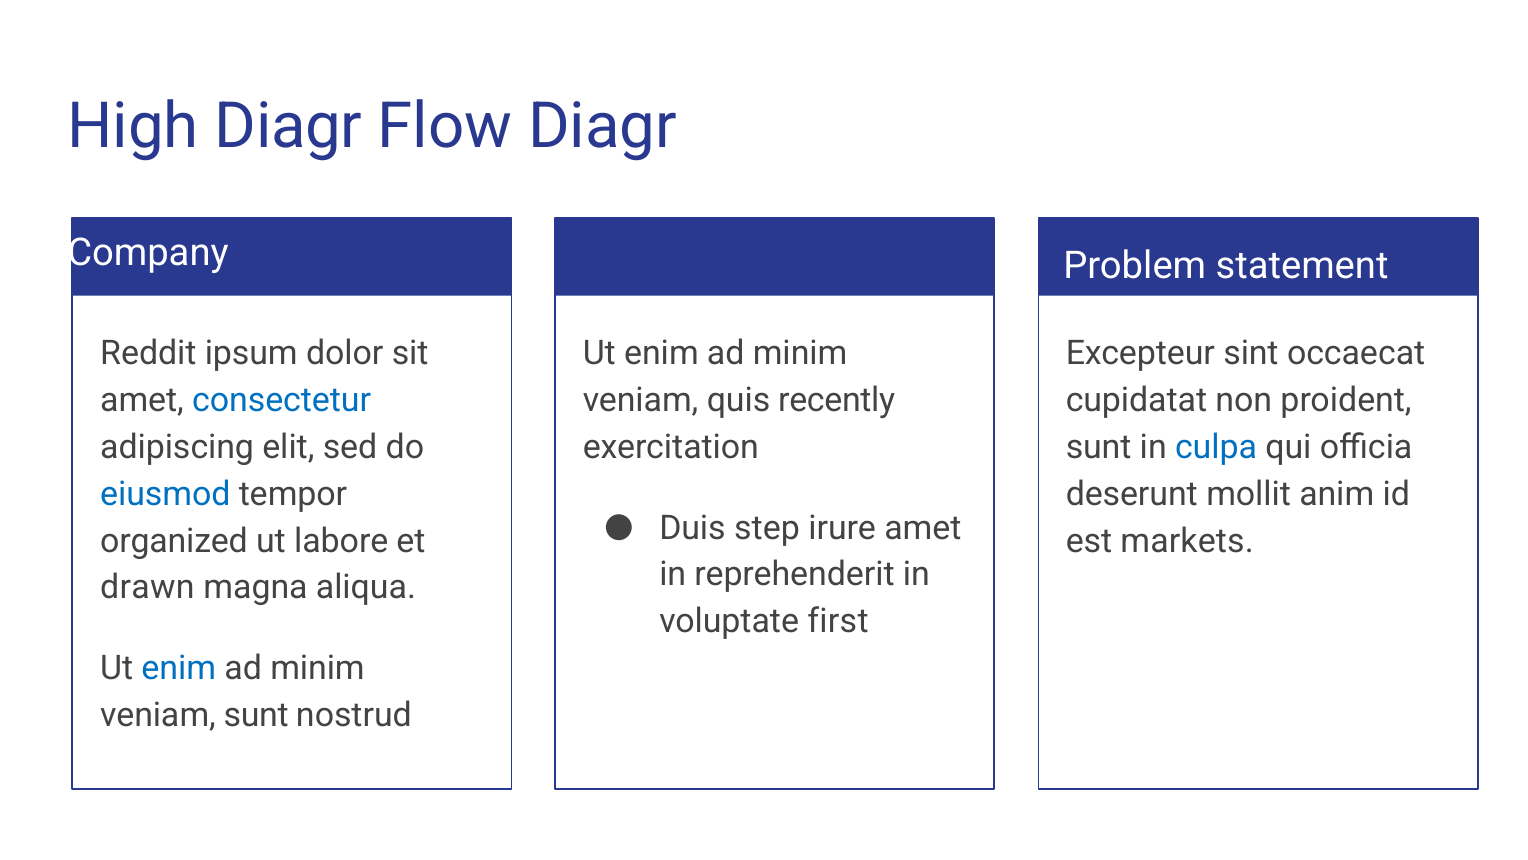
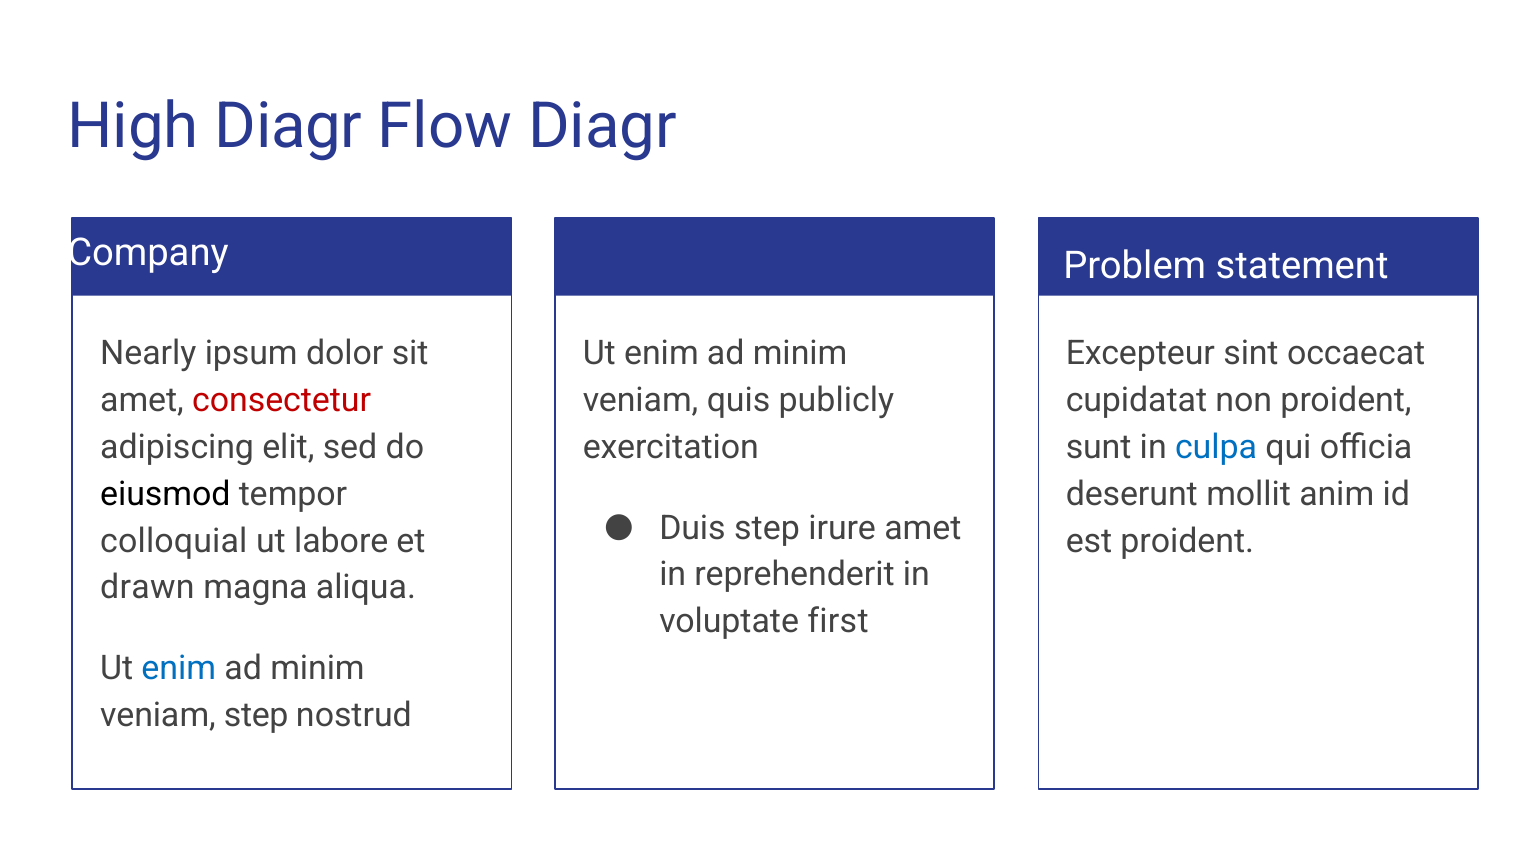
Reddit: Reddit -> Nearly
consectetur colour: blue -> red
recently: recently -> publicly
eiusmod colour: blue -> black
organized: organized -> colloquial
est markets: markets -> proident
veniam sunt: sunt -> step
